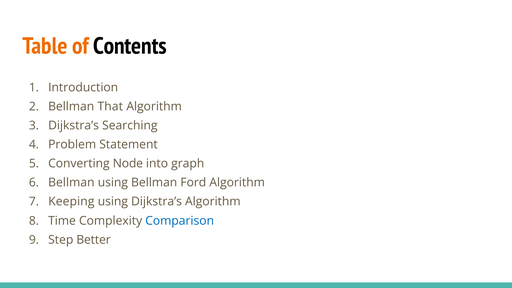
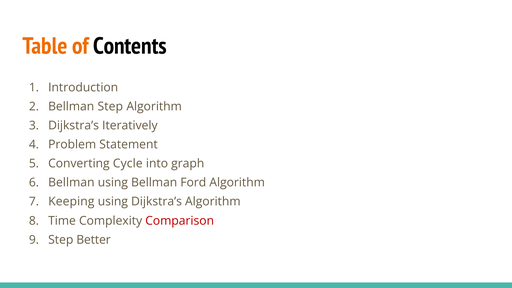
Bellman That: That -> Step
Searching: Searching -> Iteratively
Node: Node -> Cycle
Comparison colour: blue -> red
